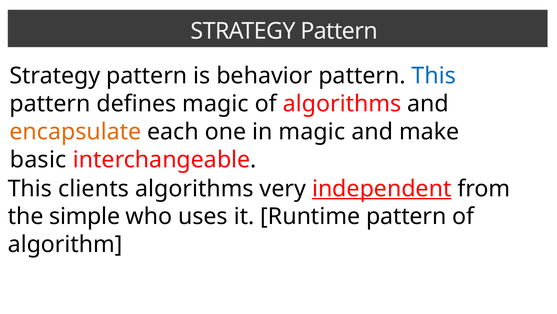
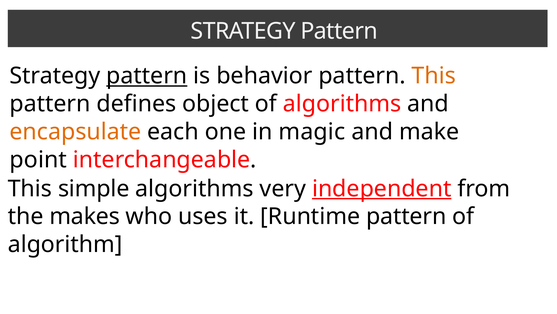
pattern at (147, 76) underline: none -> present
This at (434, 76) colour: blue -> orange
defines magic: magic -> object
basic: basic -> point
clients: clients -> simple
simple: simple -> makes
